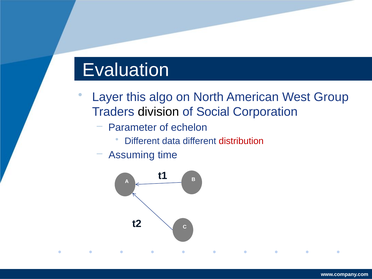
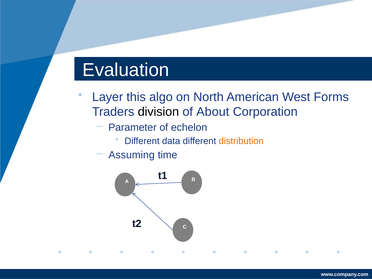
Group: Group -> Forms
Social: Social -> About
distribution colour: red -> orange
